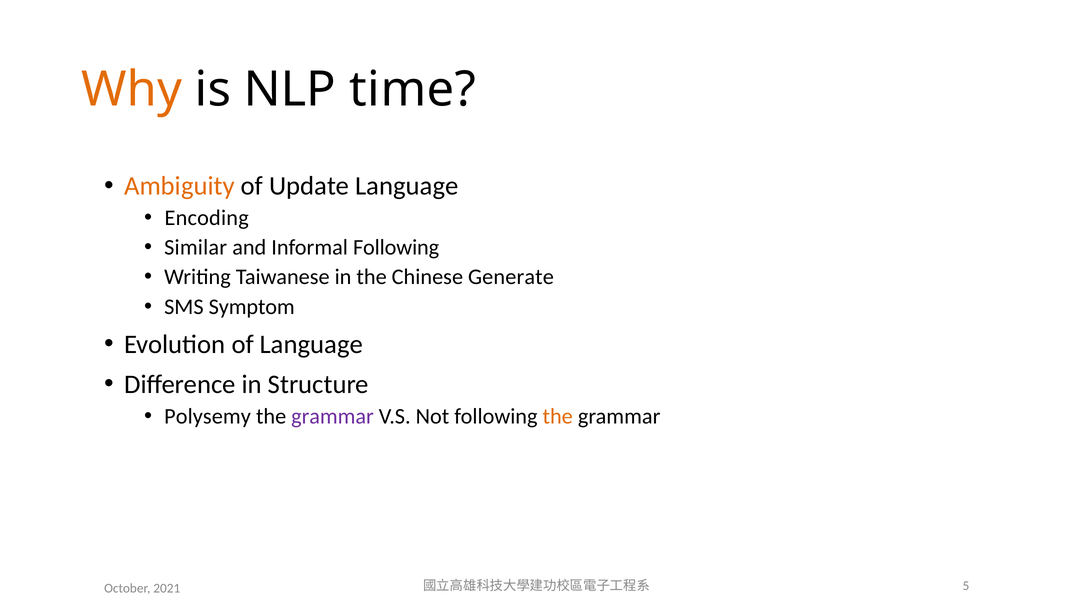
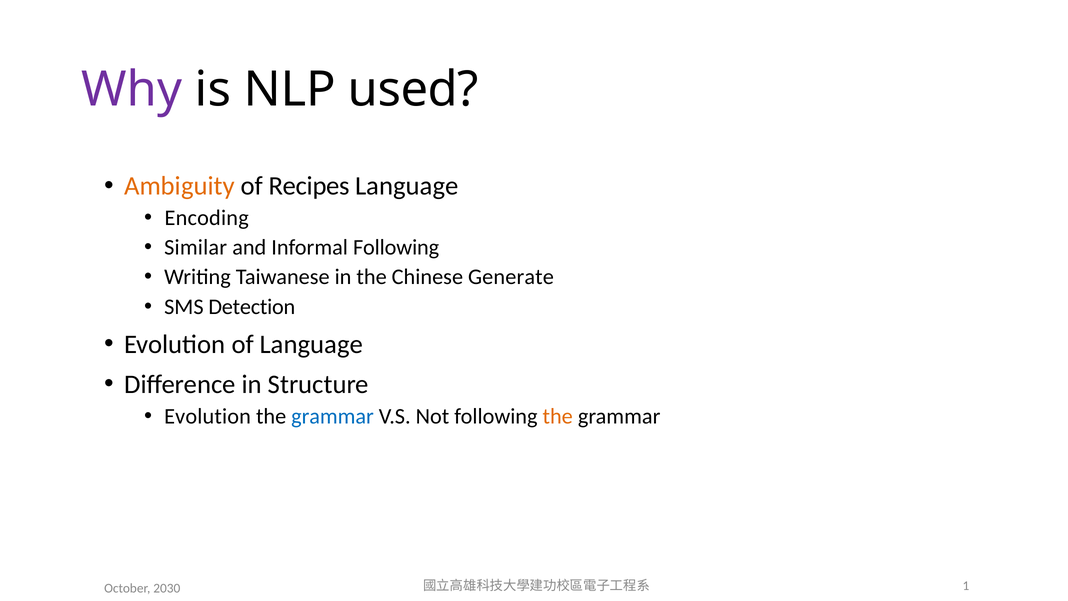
Why colour: orange -> purple
time: time -> used
Update: Update -> Recipes
Symptom: Symptom -> Detection
Polysemy at (208, 416): Polysemy -> Evolution
grammar at (333, 416) colour: purple -> blue
2021: 2021 -> 2030
5: 5 -> 1
